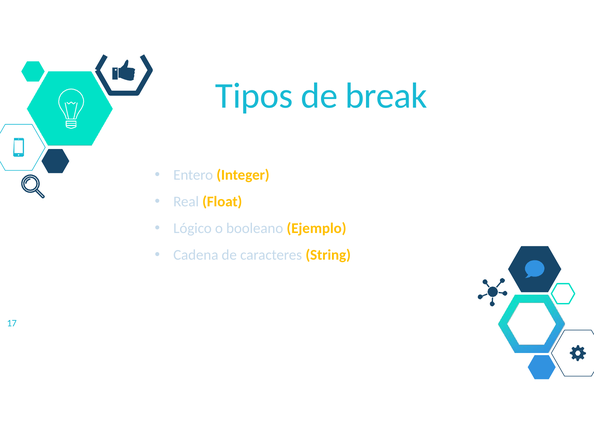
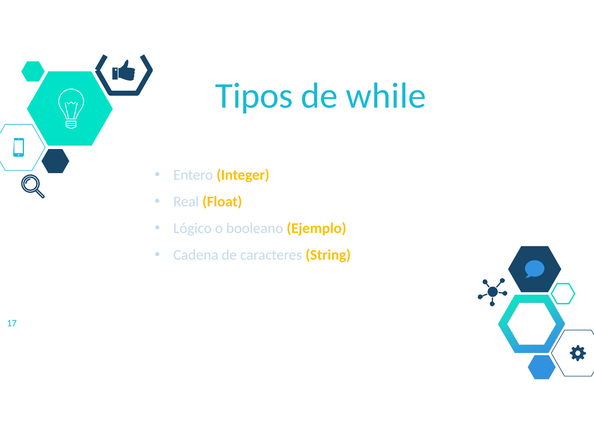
break: break -> while
